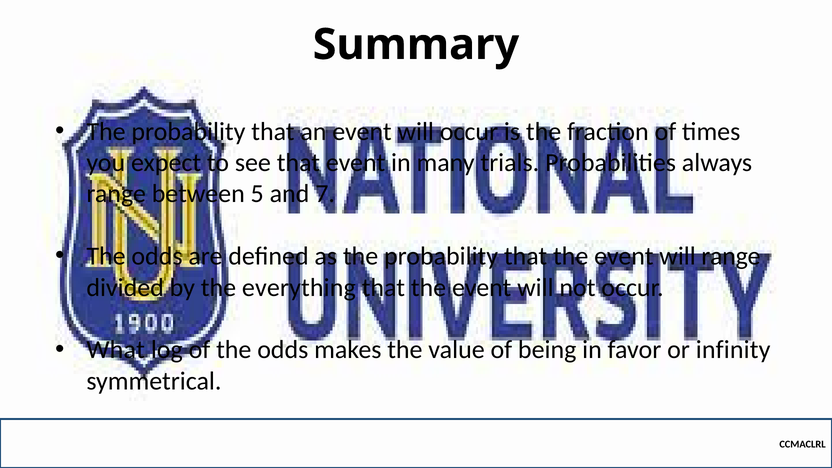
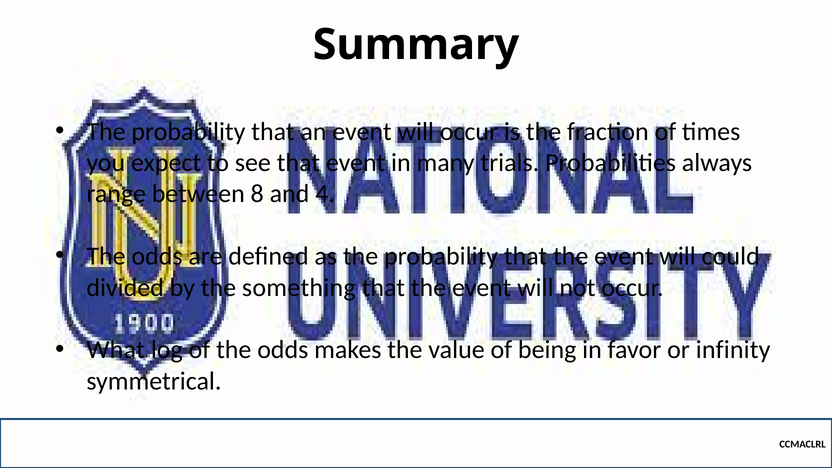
5: 5 -> 8
7: 7 -> 4
will range: range -> could
everything: everything -> something
